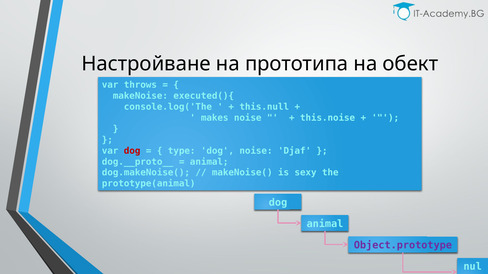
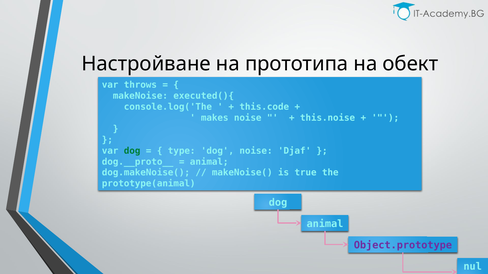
this.null: this.null -> this.code
dog at (132, 151) colour: red -> green
sexy: sexy -> true
